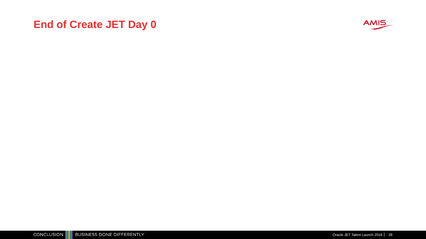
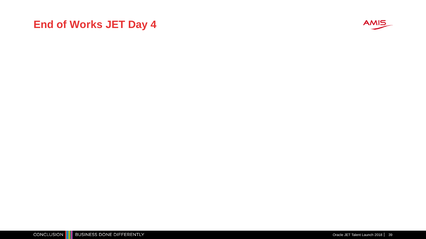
Create: Create -> Works
0: 0 -> 4
